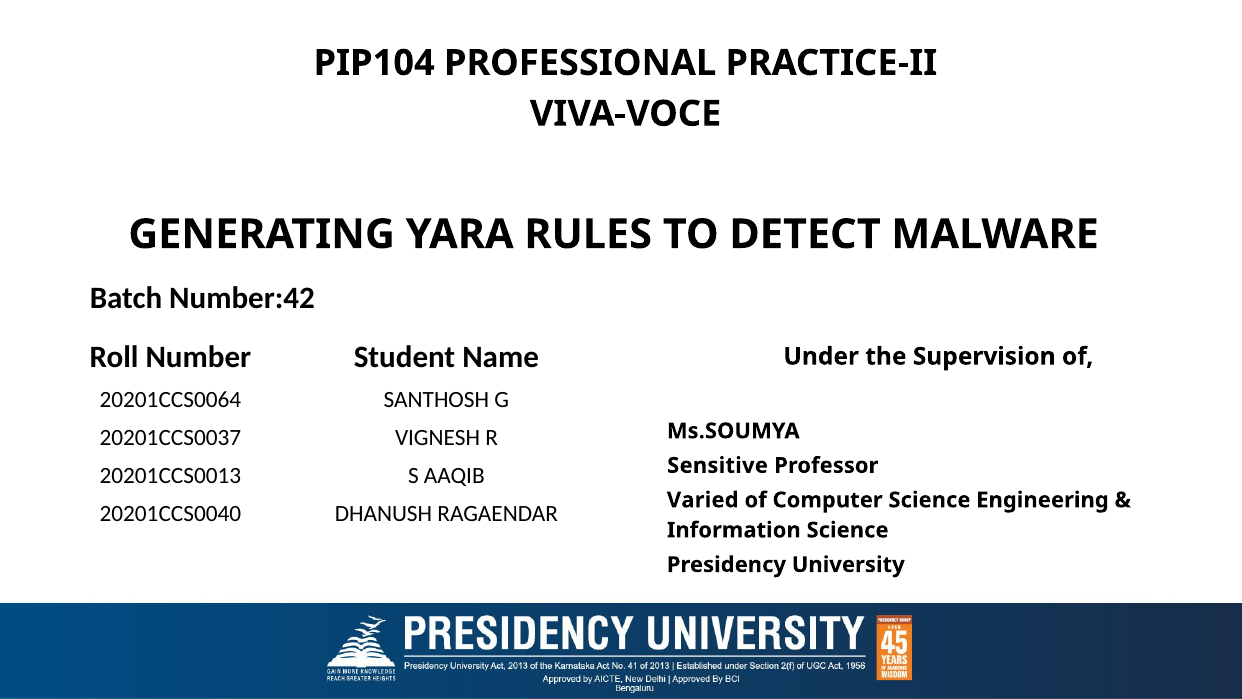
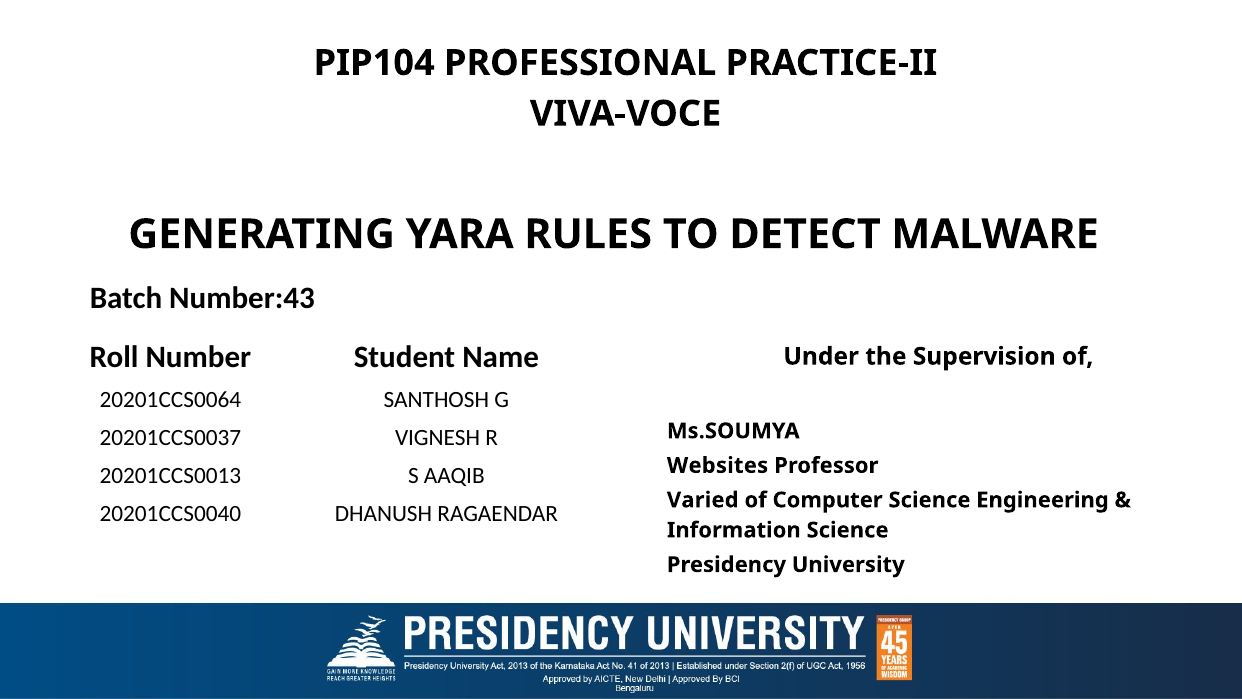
Number:42: Number:42 -> Number:43
Sensitive: Sensitive -> Websites
